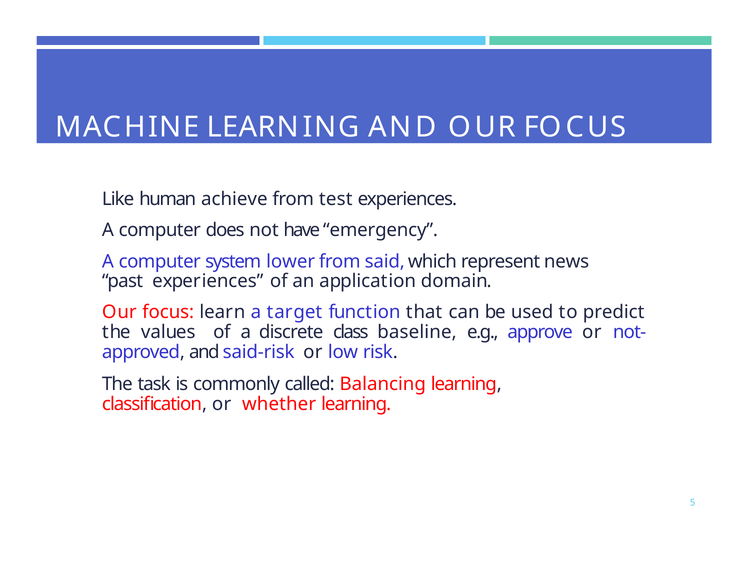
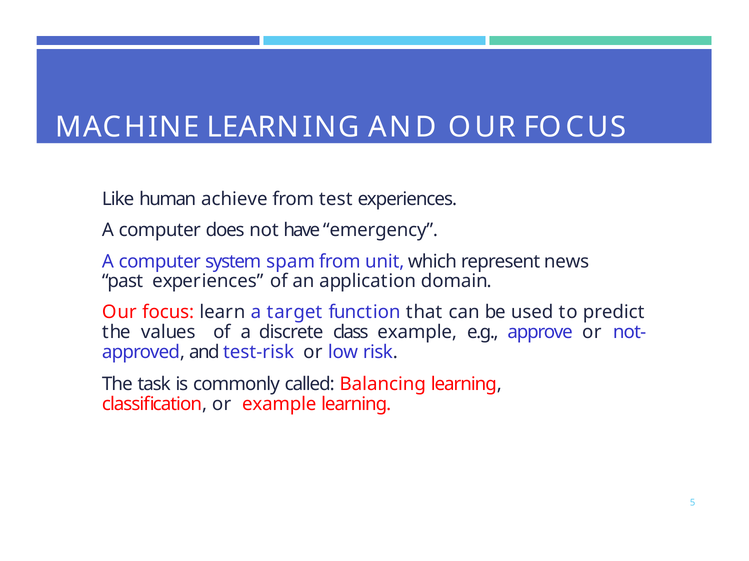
lower: lower -> spam
said: said -> unit
class baseline: baseline -> example
said-risk: said-risk -> test-risk
or whether: whether -> example
